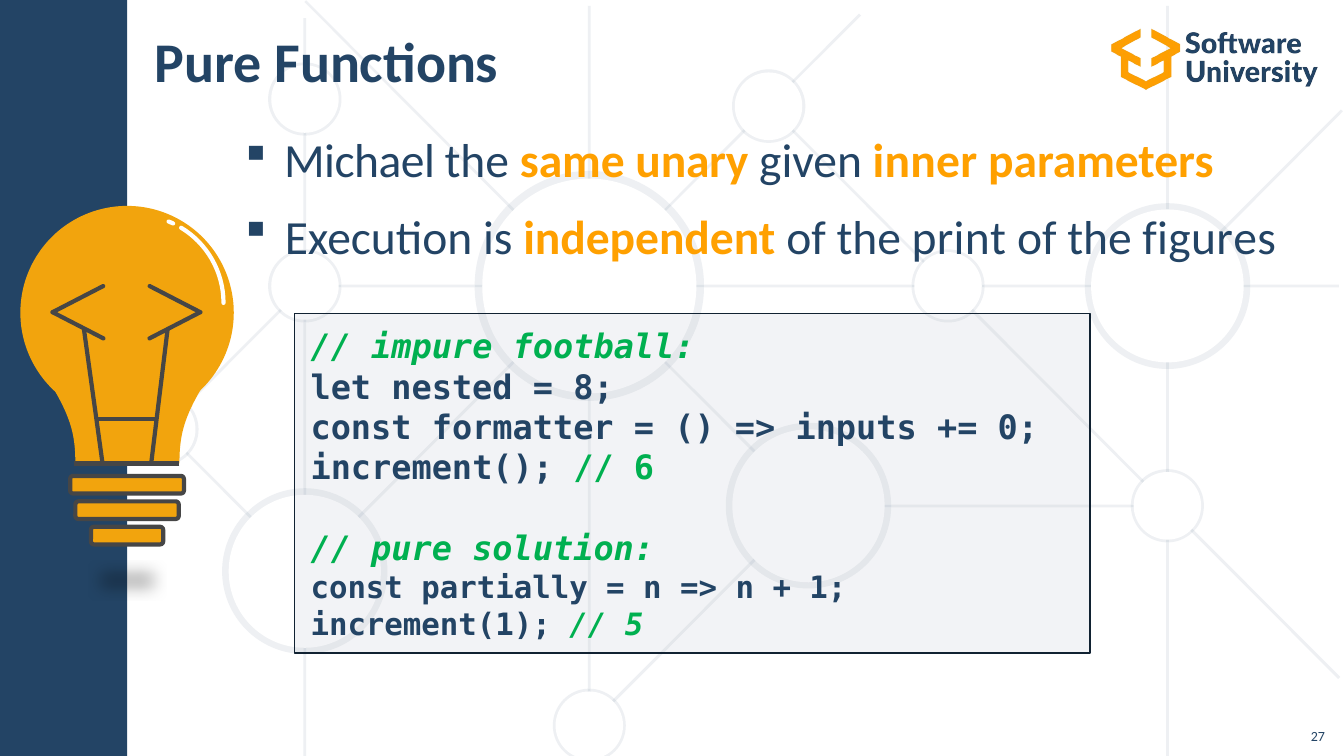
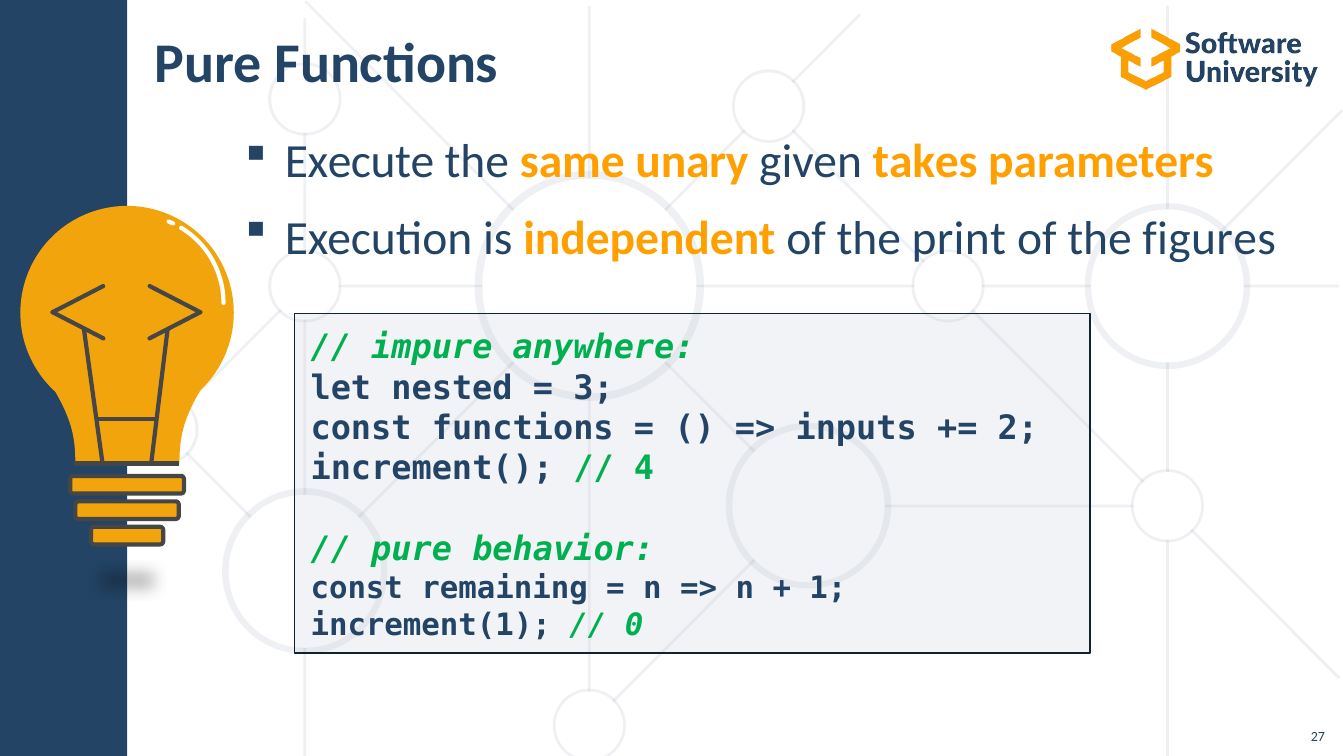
Michael: Michael -> Execute
inner: inner -> takes
football: football -> anywhere
8: 8 -> 3
const formatter: formatter -> functions
0: 0 -> 2
6: 6 -> 4
solution: solution -> behavior
partially: partially -> remaining
5: 5 -> 0
